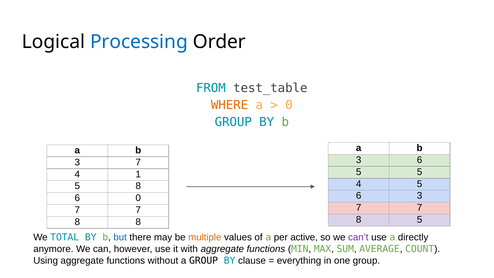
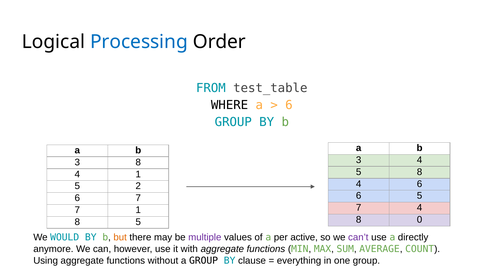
WHERE colour: orange -> black
0 at (289, 105): 0 -> 6
3 6: 6 -> 4
7 at (138, 162): 7 -> 8
5 5: 5 -> 8
4 5: 5 -> 6
5 8: 8 -> 2
6 3: 3 -> 5
6 0: 0 -> 7
7 at (420, 208): 7 -> 4
7 at (138, 210): 7 -> 1
8 5: 5 -> 0
8 8: 8 -> 5
TOTAL: TOTAL -> WOULD
but colour: blue -> orange
multiple colour: orange -> purple
